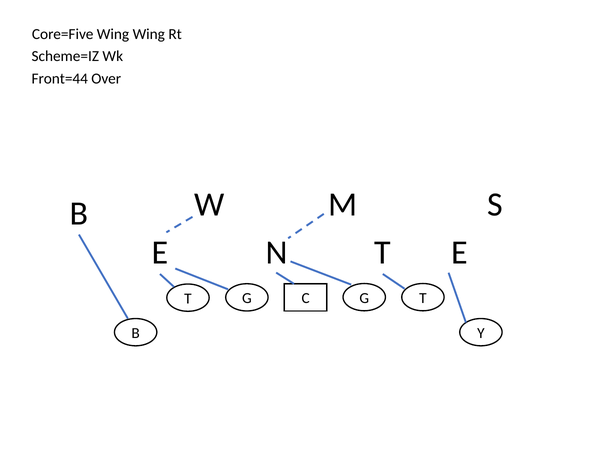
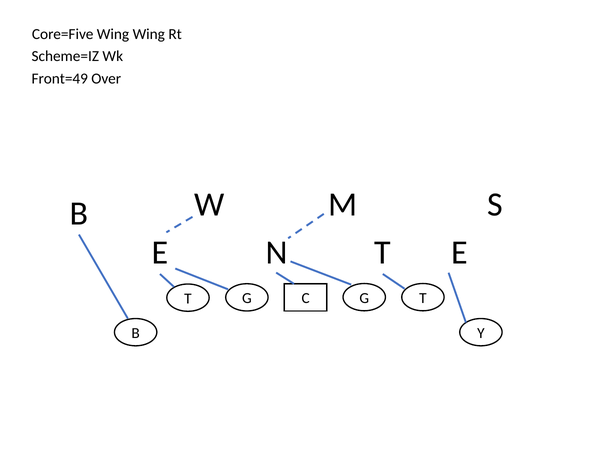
Front=44: Front=44 -> Front=49
